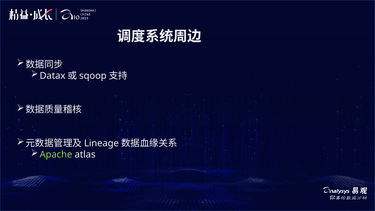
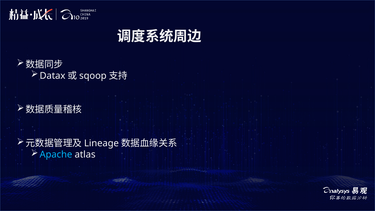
Apache colour: light green -> light blue
